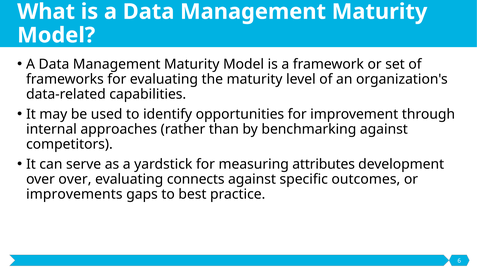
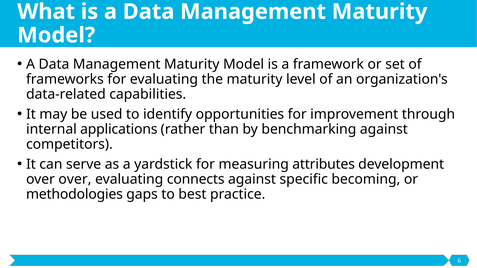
approaches: approaches -> applications
outcomes: outcomes -> becoming
improvements: improvements -> methodologies
